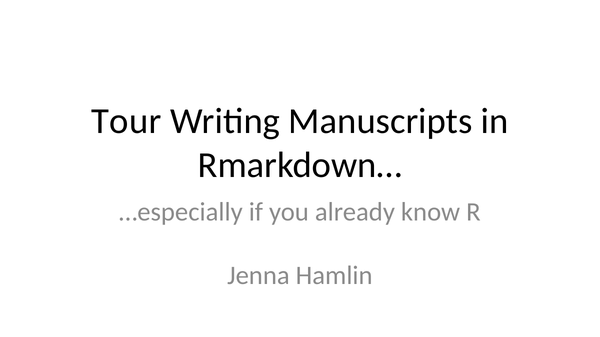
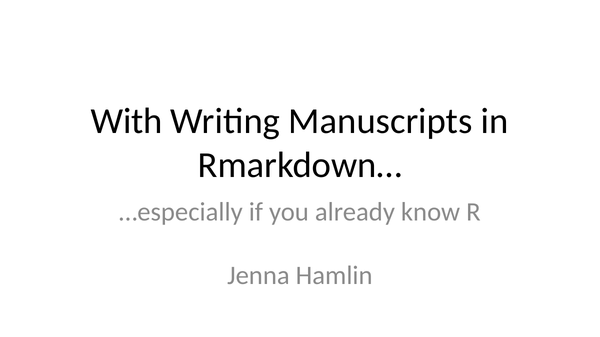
Tour: Tour -> With
